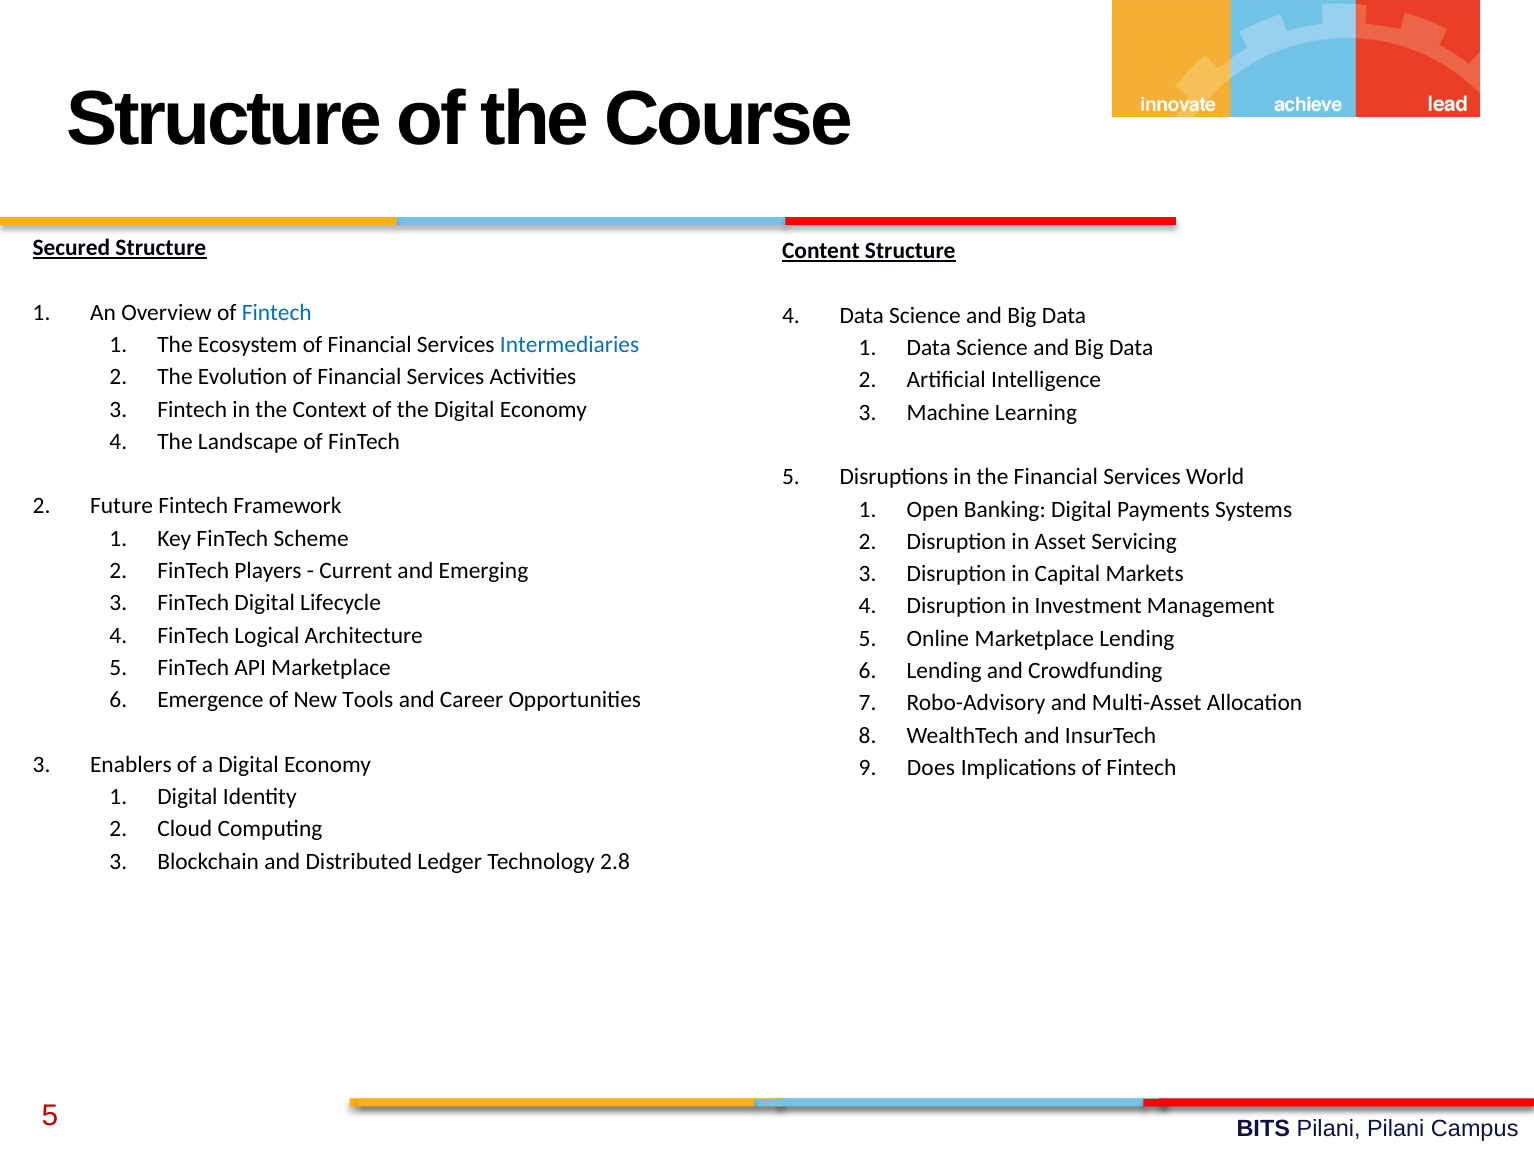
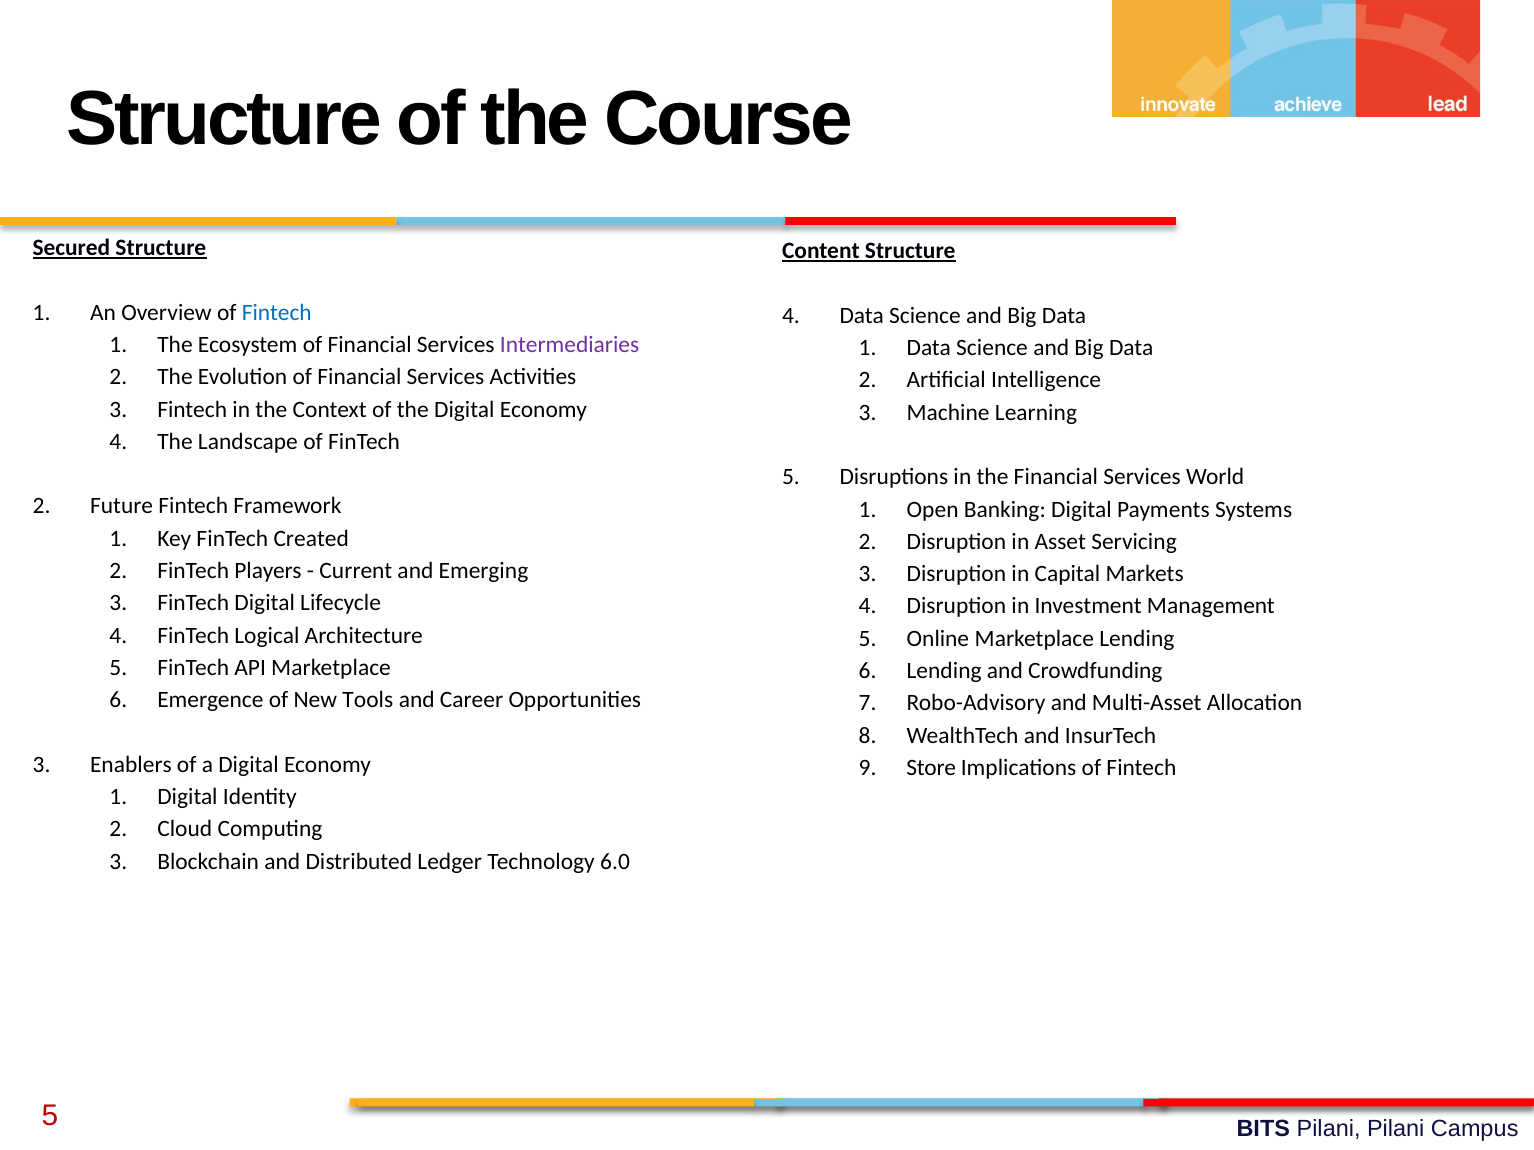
Intermediaries colour: blue -> purple
Scheme: Scheme -> Created
Does: Does -> Store
2.8: 2.8 -> 6.0
